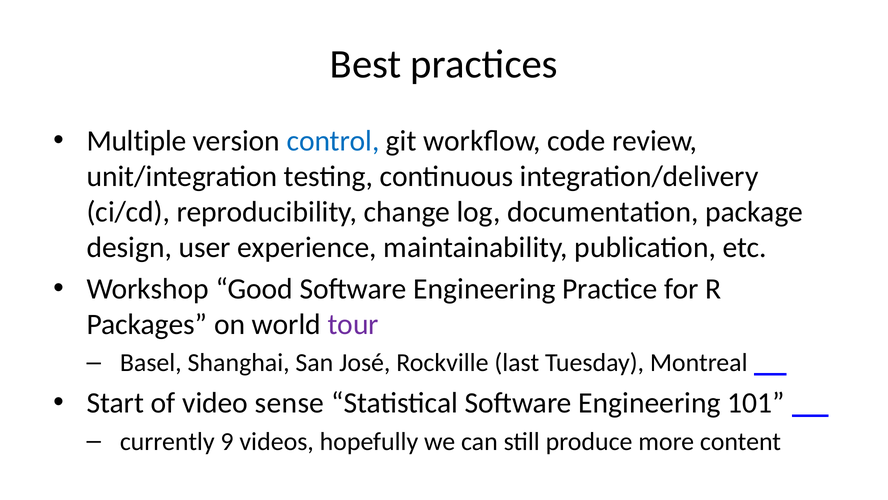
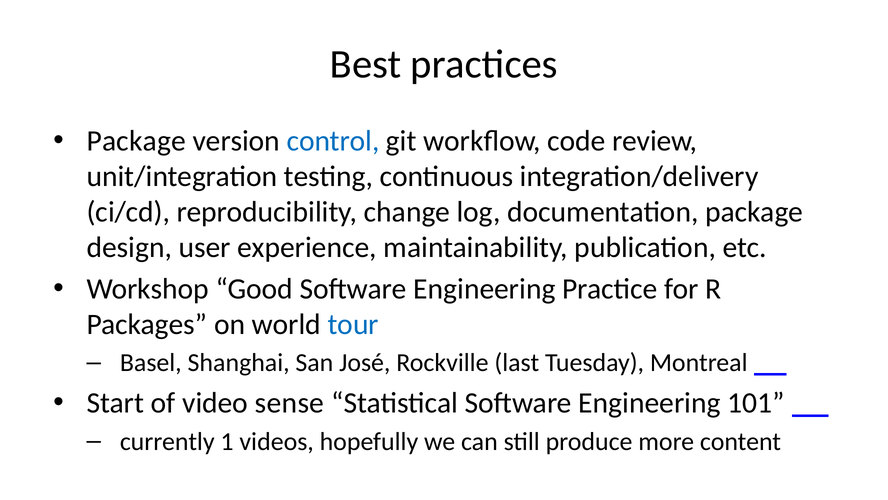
Multiple at (136, 141): Multiple -> Package
tour colour: purple -> blue
9: 9 -> 1
